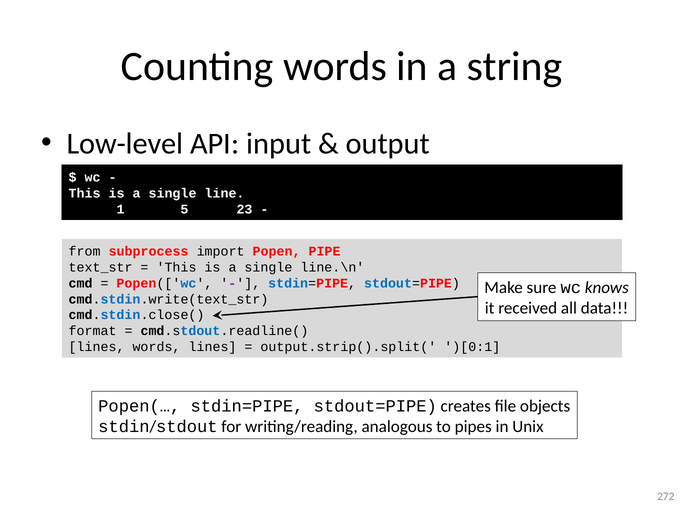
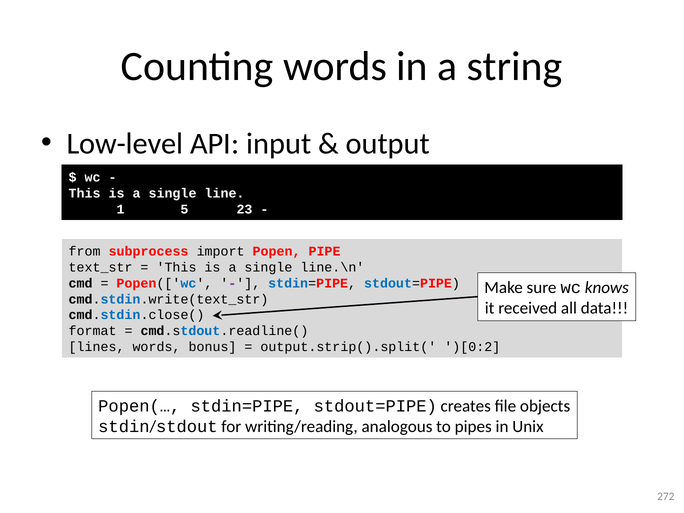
words lines: lines -> bonus
)[0:1: )[0:1 -> )[0:2
